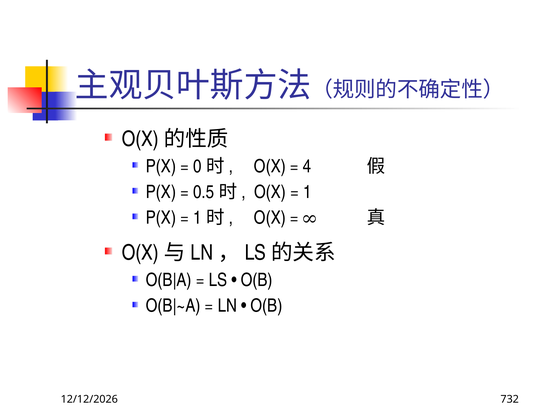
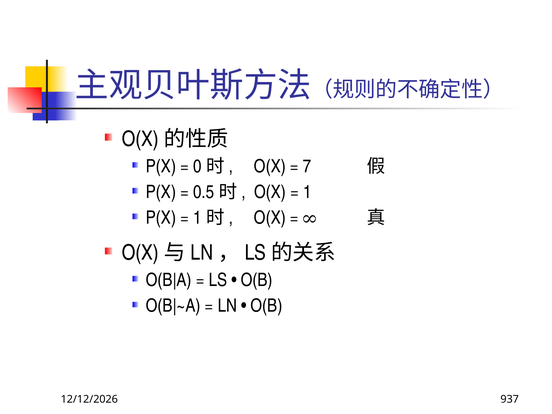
4: 4 -> 7
732: 732 -> 937
